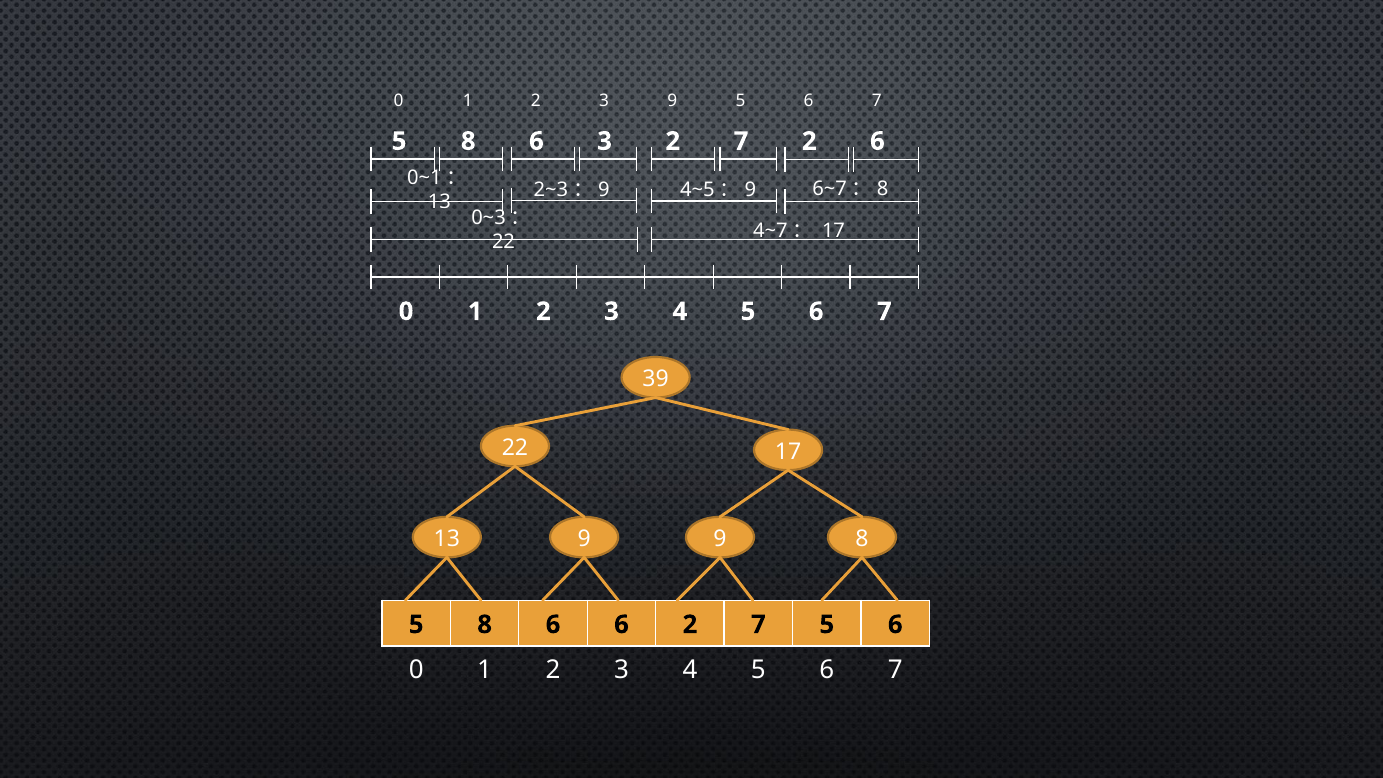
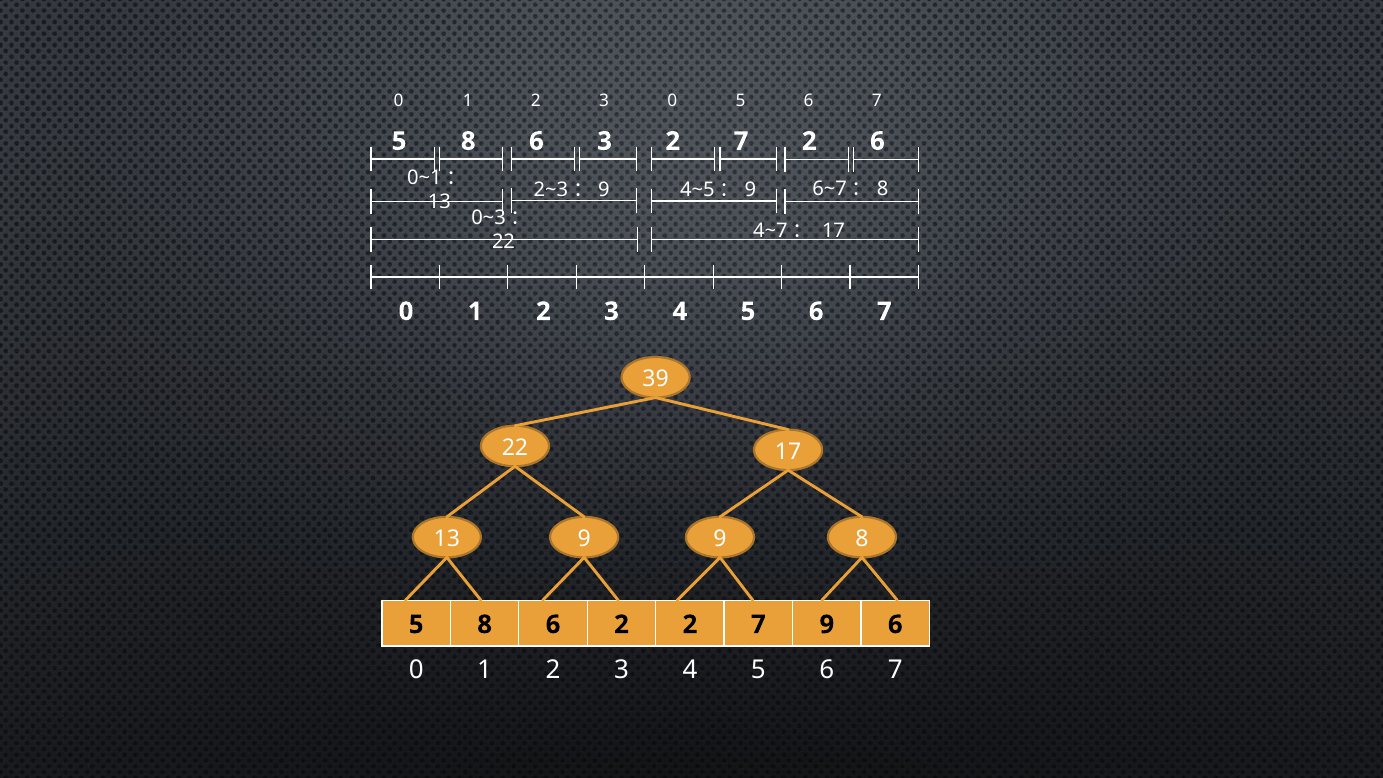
3 9: 9 -> 0
6 6: 6 -> 2
7 5: 5 -> 9
